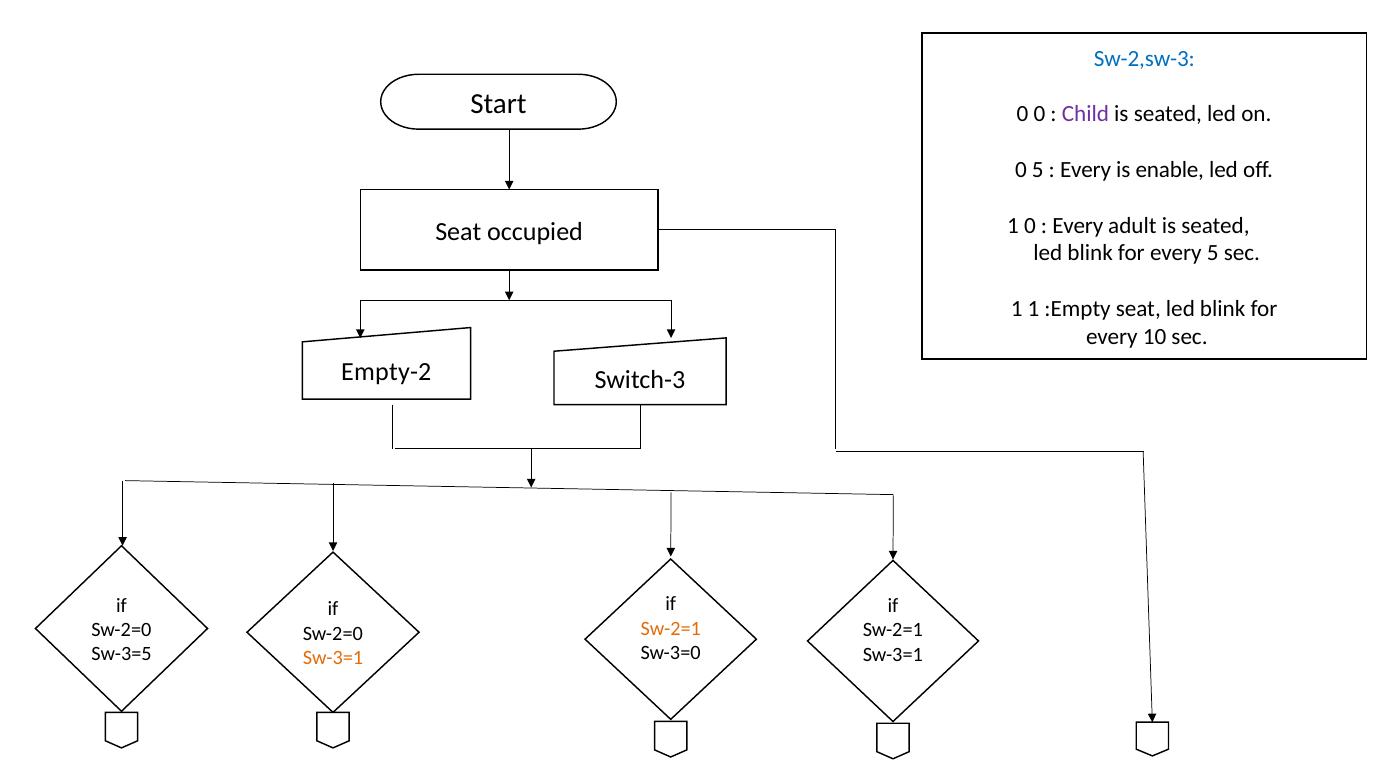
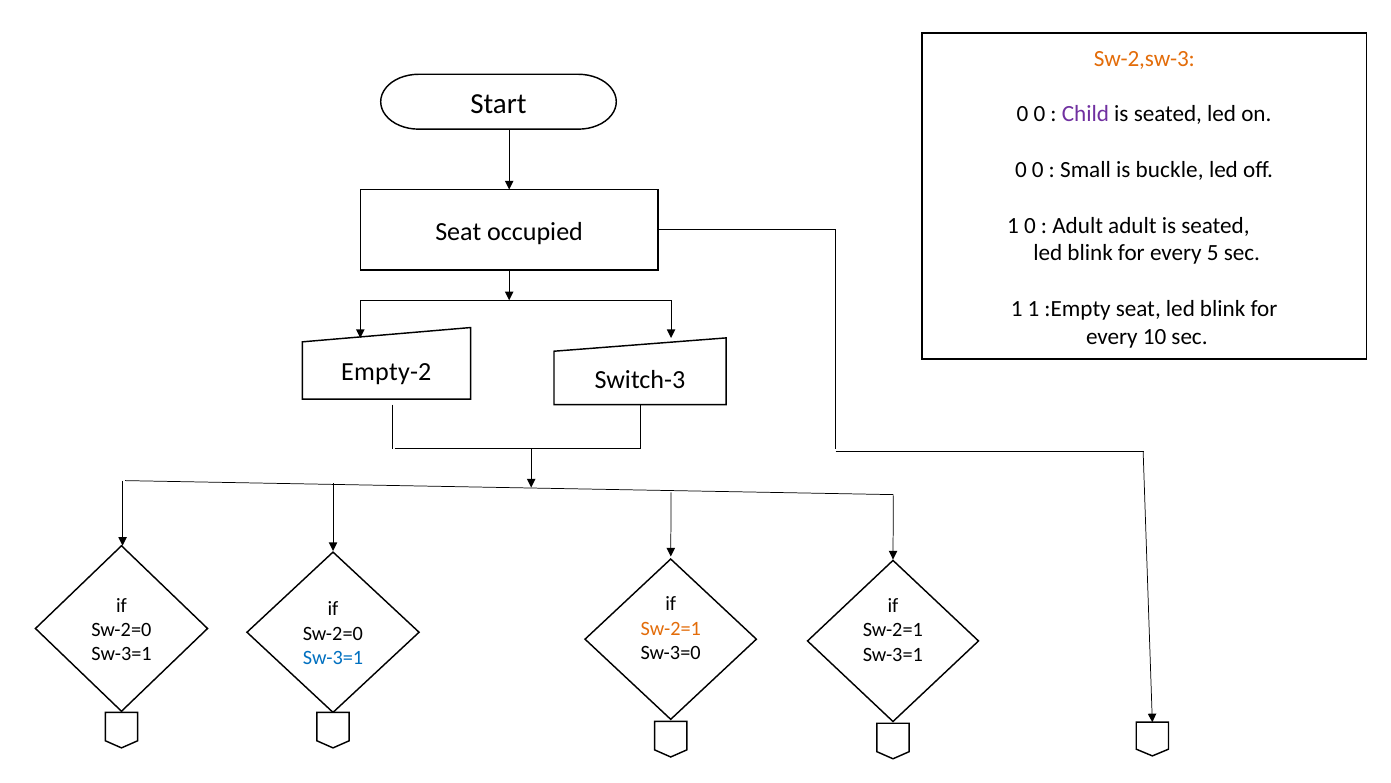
Sw-2,sw-3 colour: blue -> orange
5 at (1038, 170): 5 -> 0
Every at (1086, 170): Every -> Small
enable: enable -> buckle
Every at (1078, 225): Every -> Adult
Sw-3=5 at (121, 654): Sw-3=5 -> Sw-3=1
Sw-3=1 at (333, 658) colour: orange -> blue
